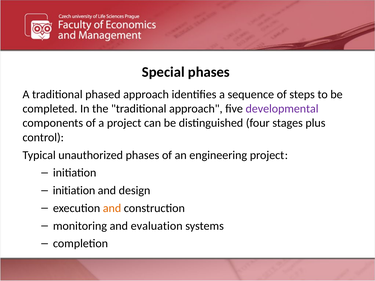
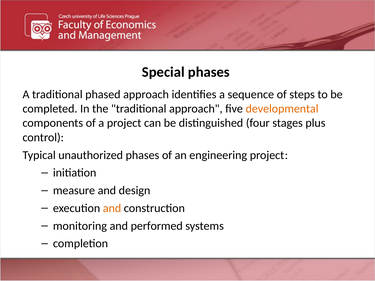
developmental colour: purple -> orange
initiation at (74, 191): initiation -> measure
evaluation: evaluation -> performed
